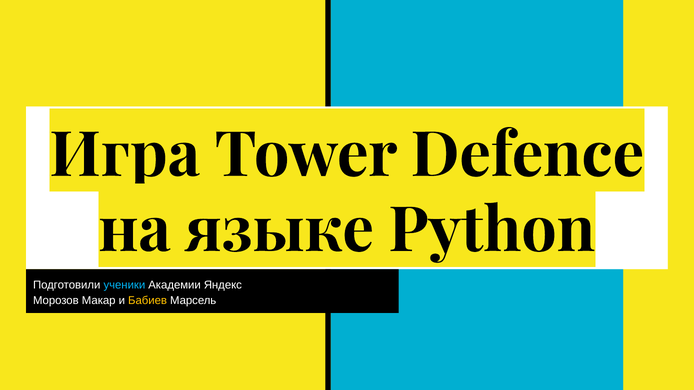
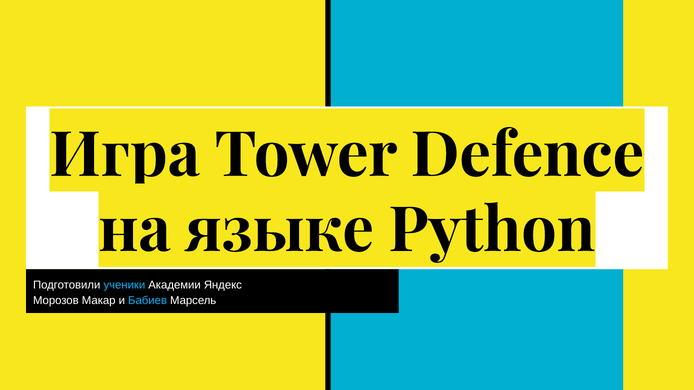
Бабиев colour: yellow -> light blue
